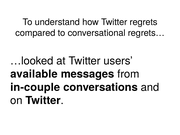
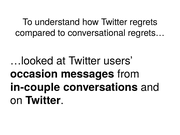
available: available -> occasion
